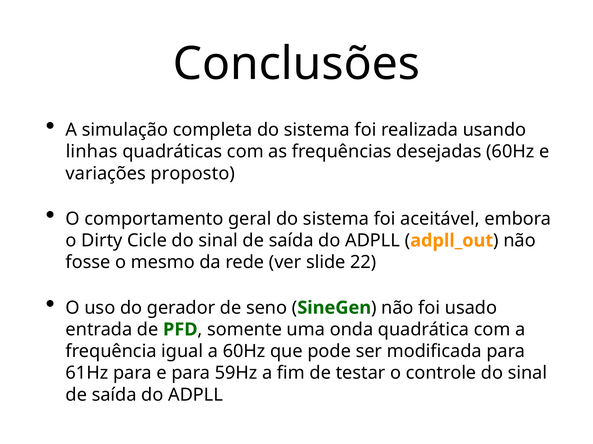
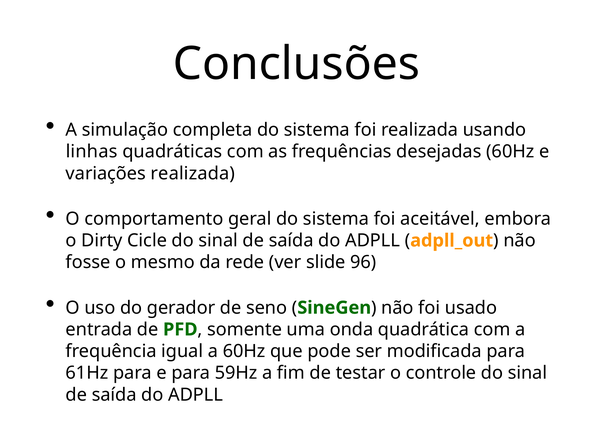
variações proposto: proposto -> realizada
22: 22 -> 96
